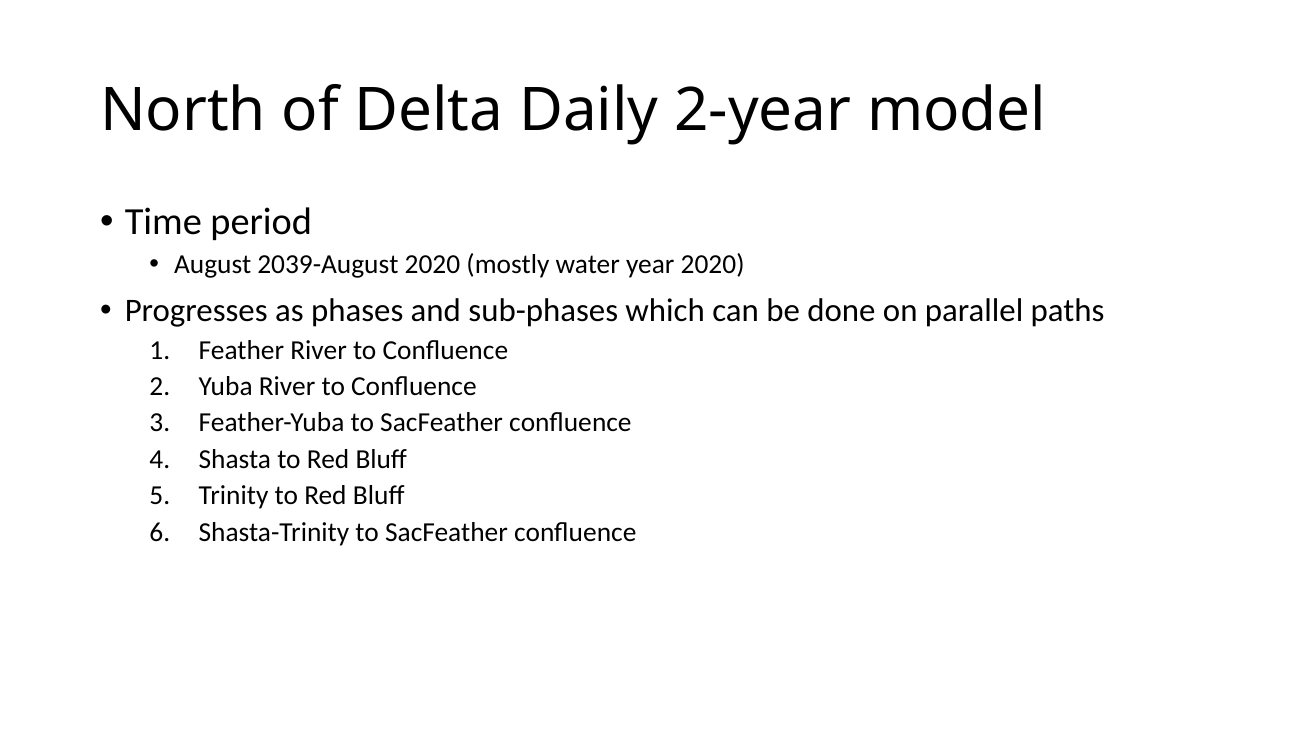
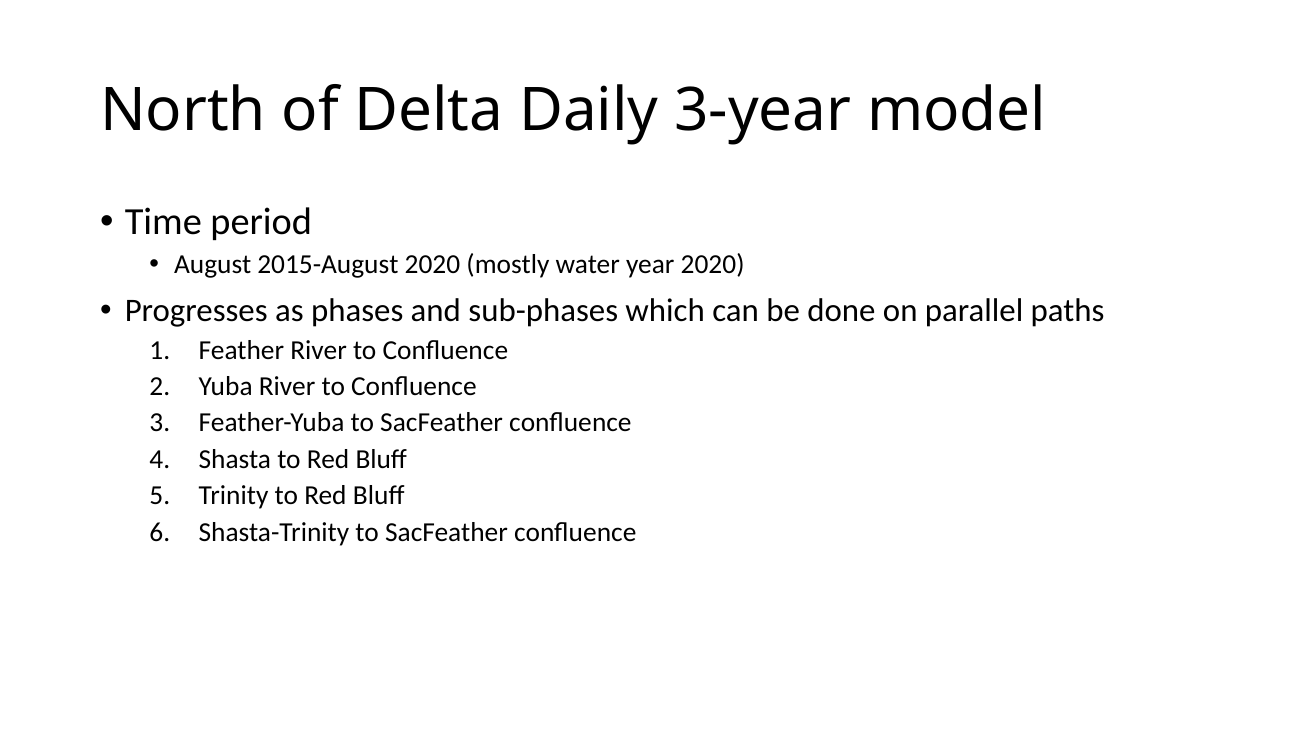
2-year: 2-year -> 3-year
2039-August: 2039-August -> 2015-August
